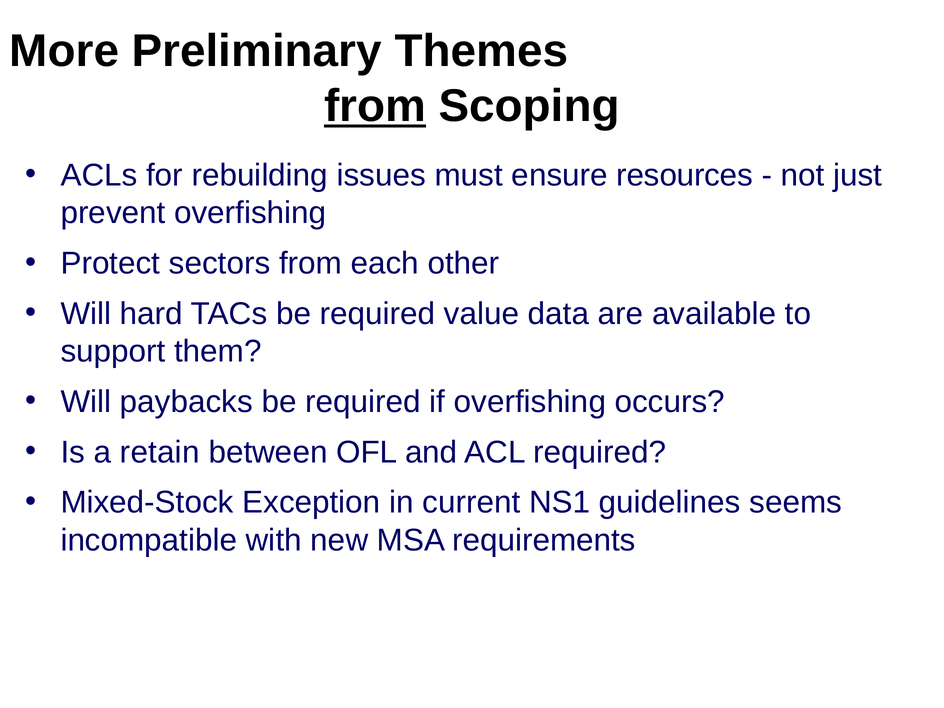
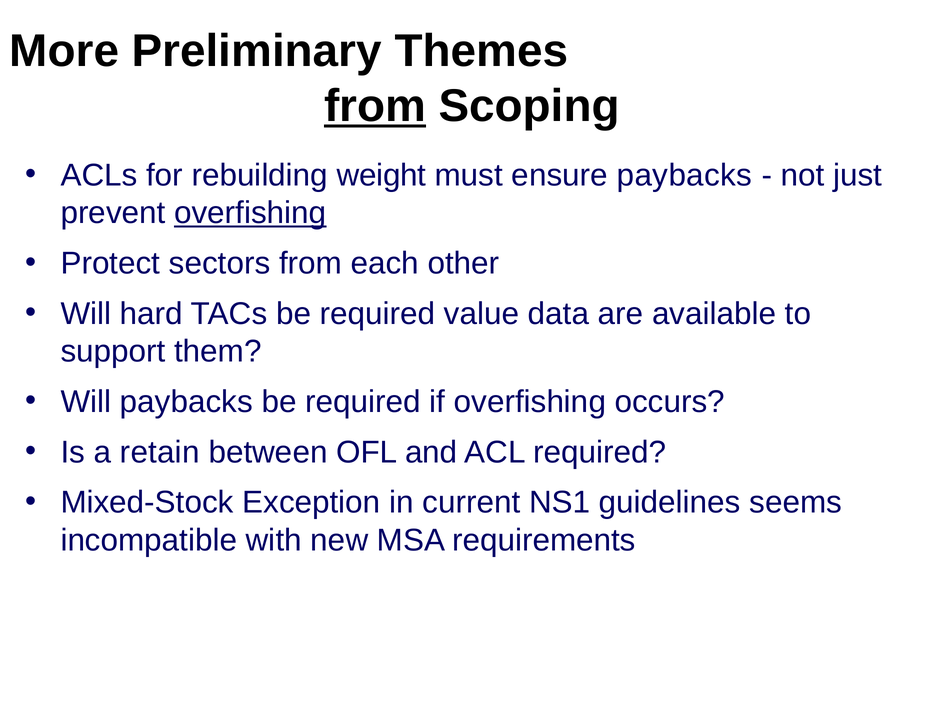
issues: issues -> weight
ensure resources: resources -> paybacks
overfishing at (250, 213) underline: none -> present
